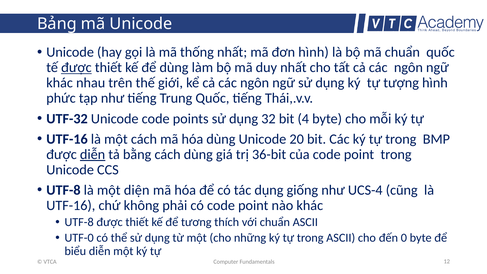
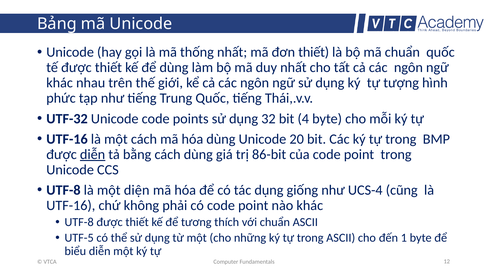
đơn hình: hình -> thiết
được at (76, 68) underline: present -> none
36-bit: 36-bit -> 86-bit
UTF-0: UTF-0 -> UTF-5
0: 0 -> 1
